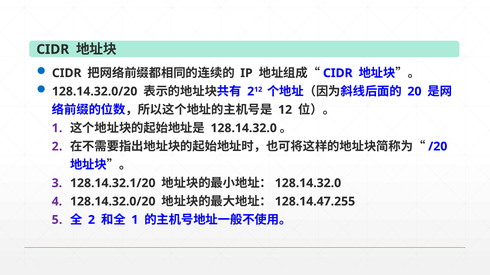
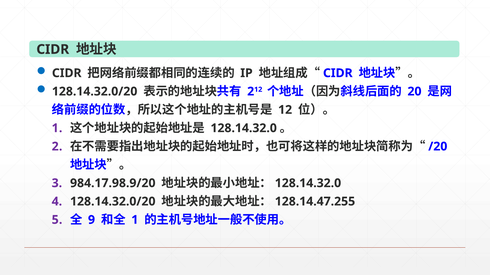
128.14.32.1/20: 128.14.32.1/20 -> 984.17.98.9/20
2 at (92, 220): 2 -> 9
